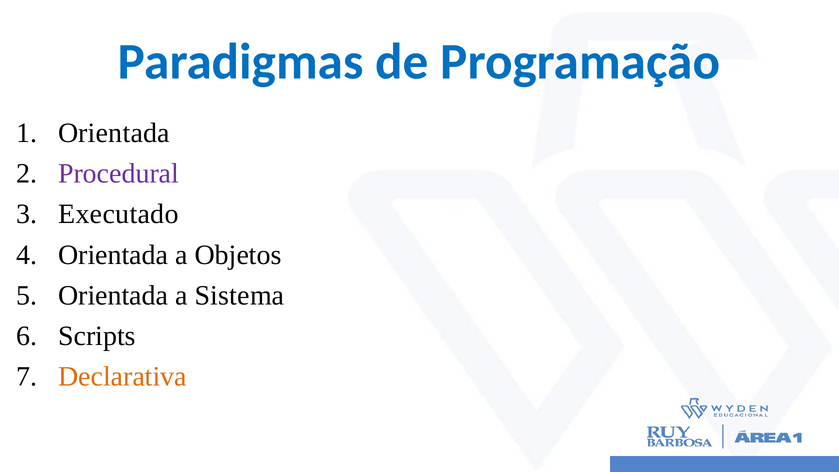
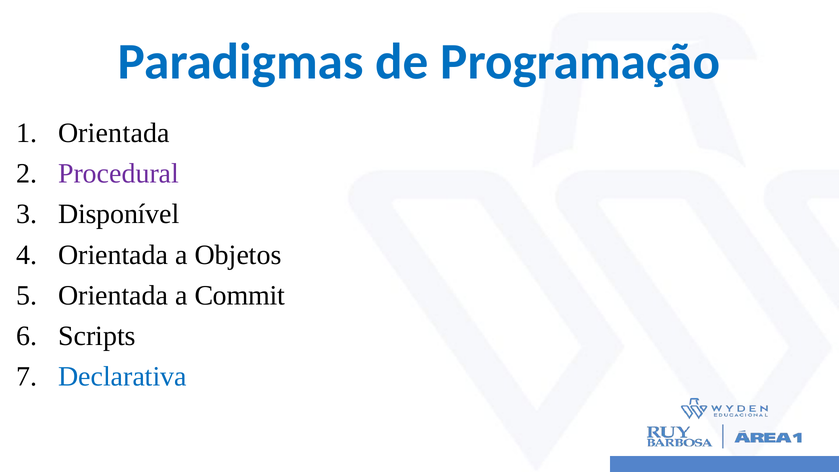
Executado: Executado -> Disponível
Sistema: Sistema -> Commit
Declarativa colour: orange -> blue
